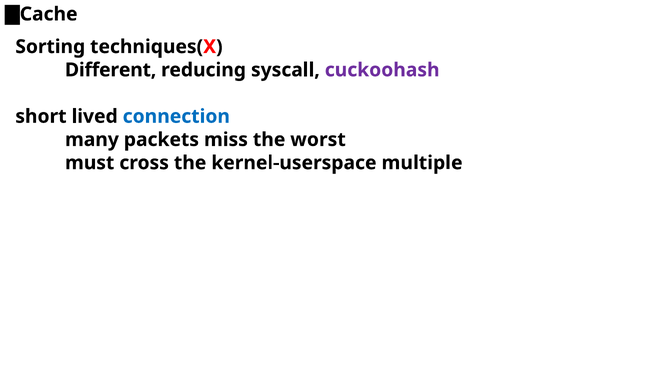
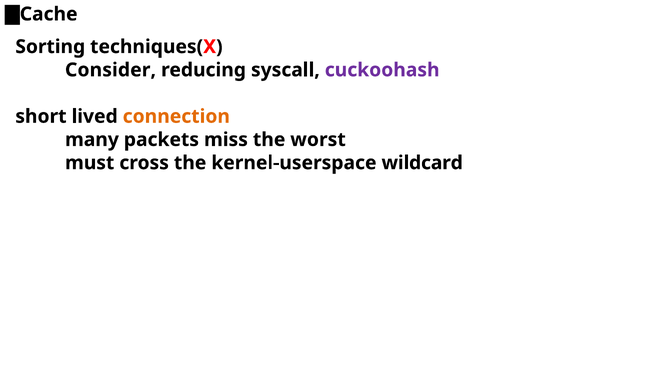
Different: Different -> Consider
connection colour: blue -> orange
multiple: multiple -> wildcard
